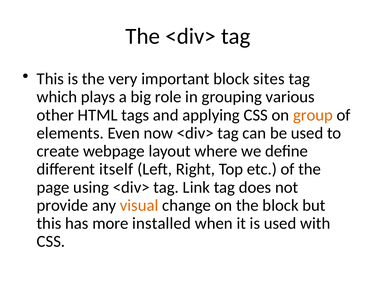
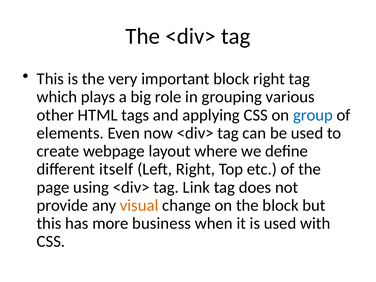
block sites: sites -> right
group colour: orange -> blue
installed: installed -> business
